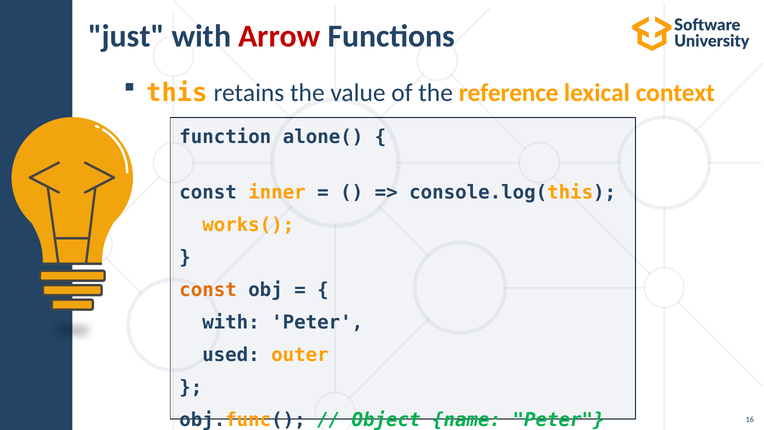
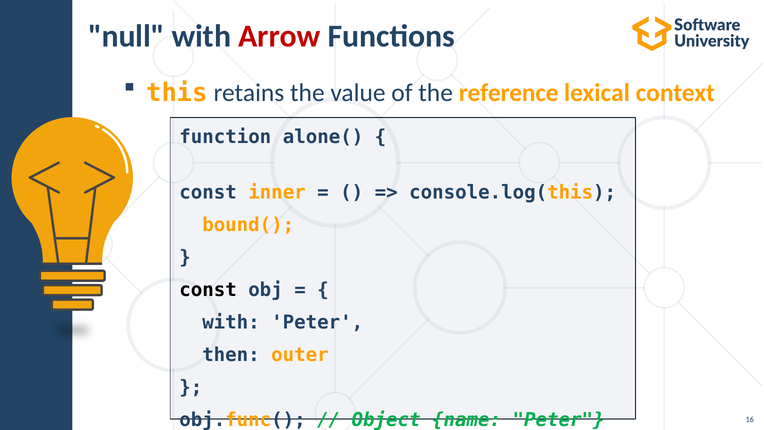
just: just -> null
works(: works( -> bound(
const at (208, 290) colour: orange -> black
used: used -> then
